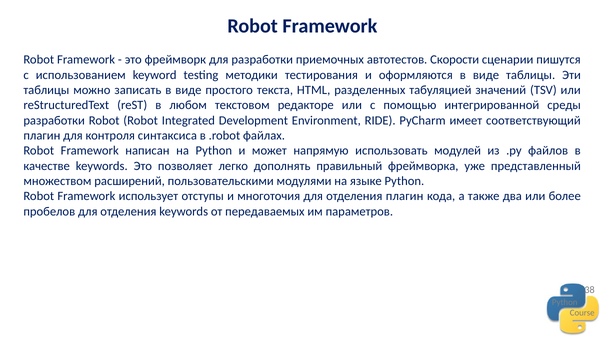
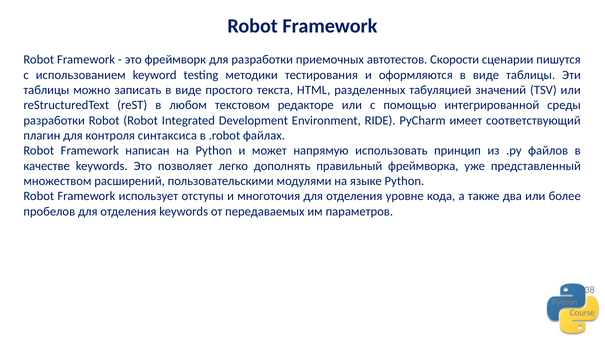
модулей: модулей -> принцип
отделения плагин: плагин -> уровне
